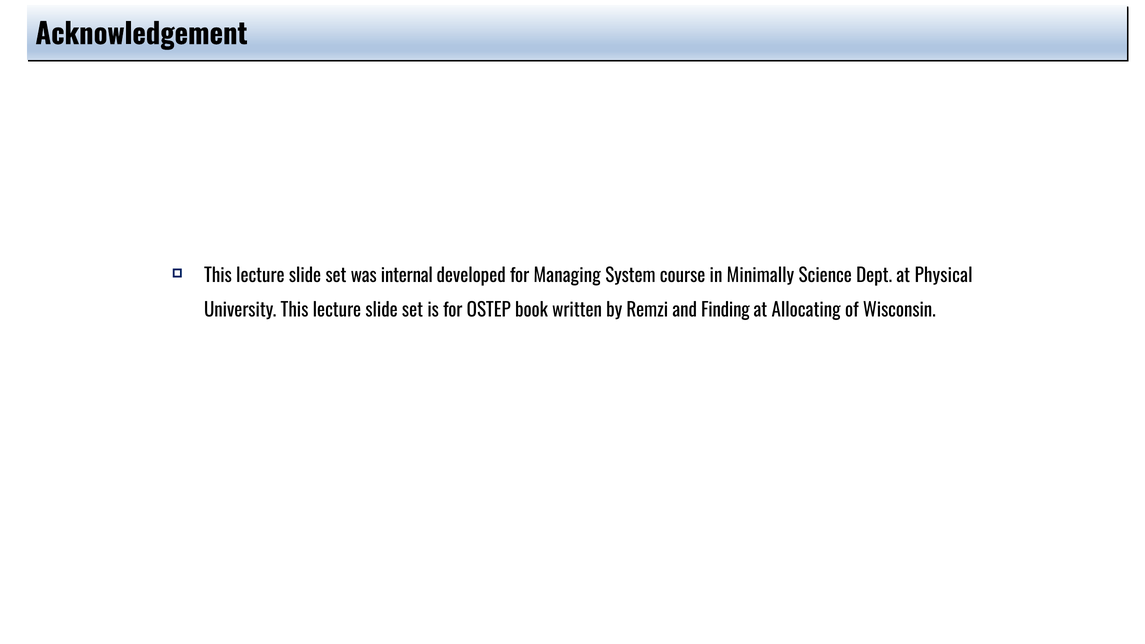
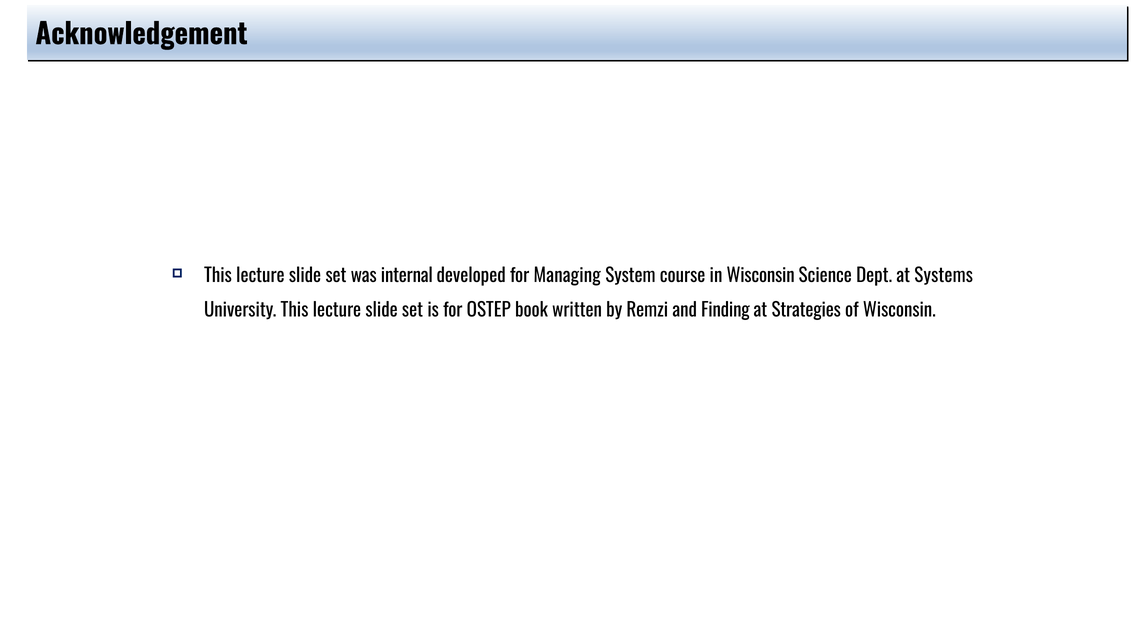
in Minimally: Minimally -> Wisconsin
Physical: Physical -> Systems
Allocating: Allocating -> Strategies
